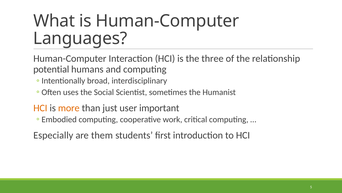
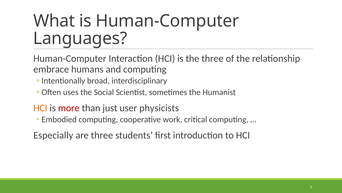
potential: potential -> embrace
more colour: orange -> red
important: important -> physicists
are them: them -> three
